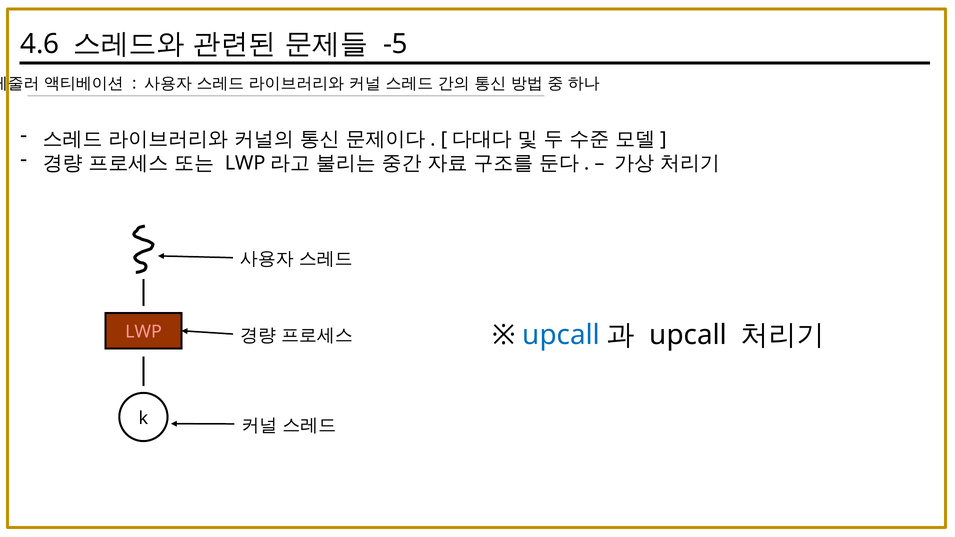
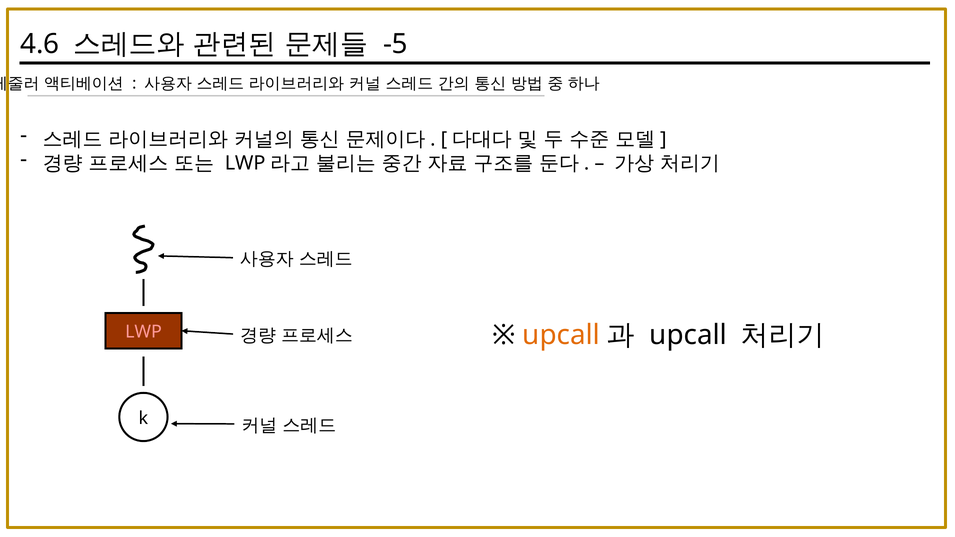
upcall at (561, 335) colour: blue -> orange
